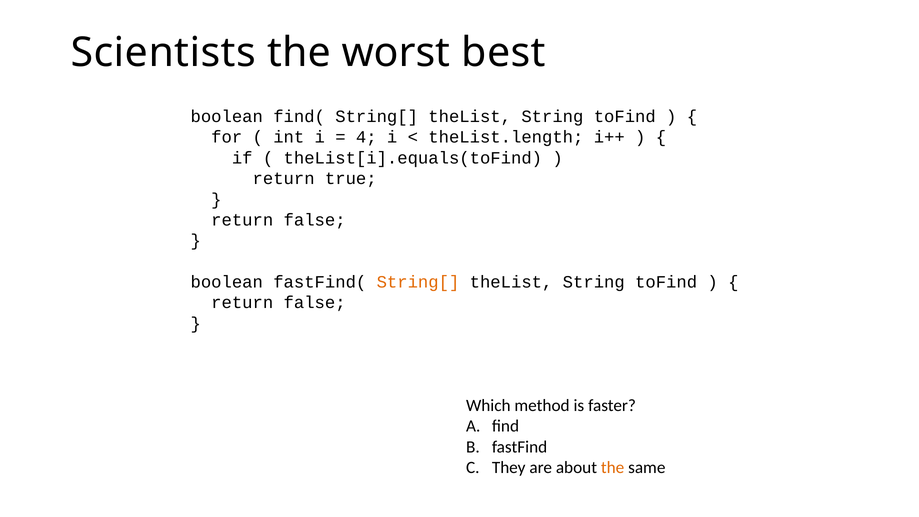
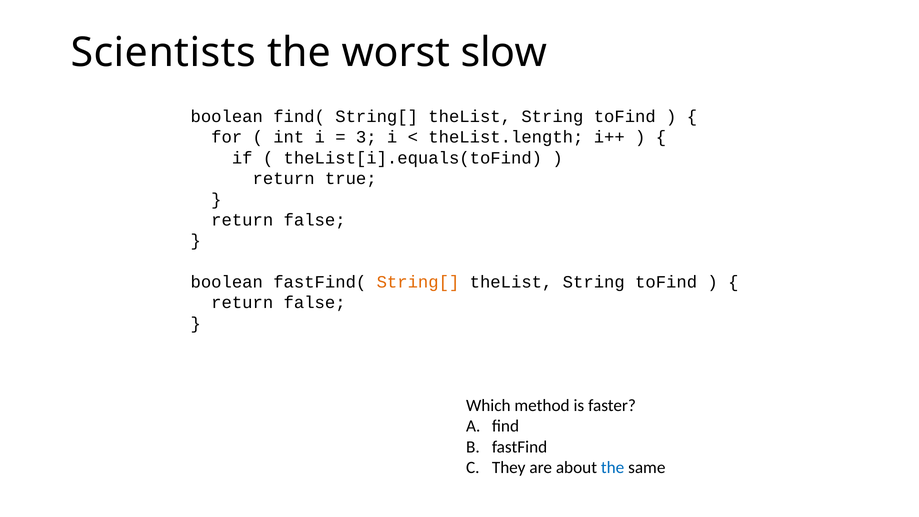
best: best -> slow
4: 4 -> 3
the at (613, 468) colour: orange -> blue
